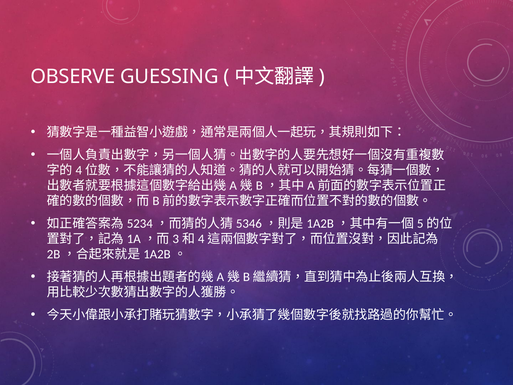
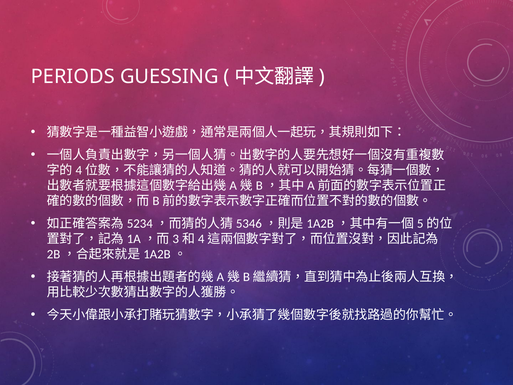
OBSERVE: OBSERVE -> PERIODS
